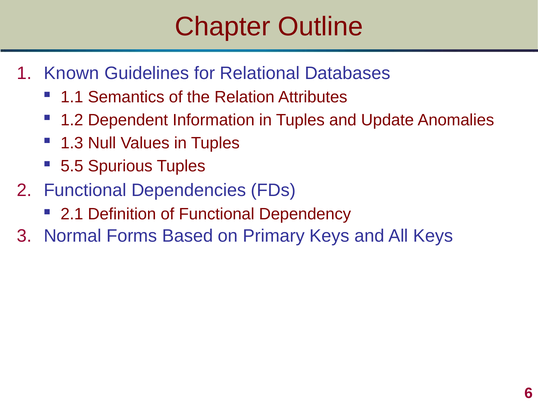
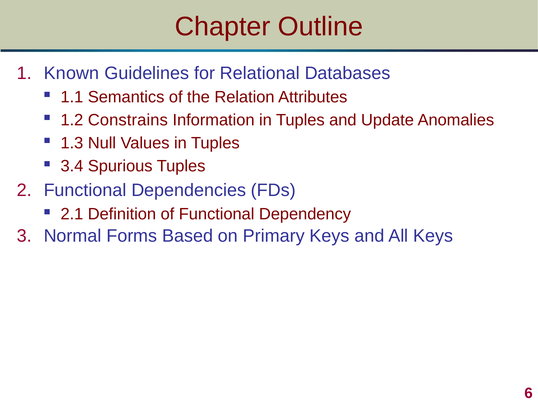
Dependent: Dependent -> Constrains
5.5: 5.5 -> 3.4
